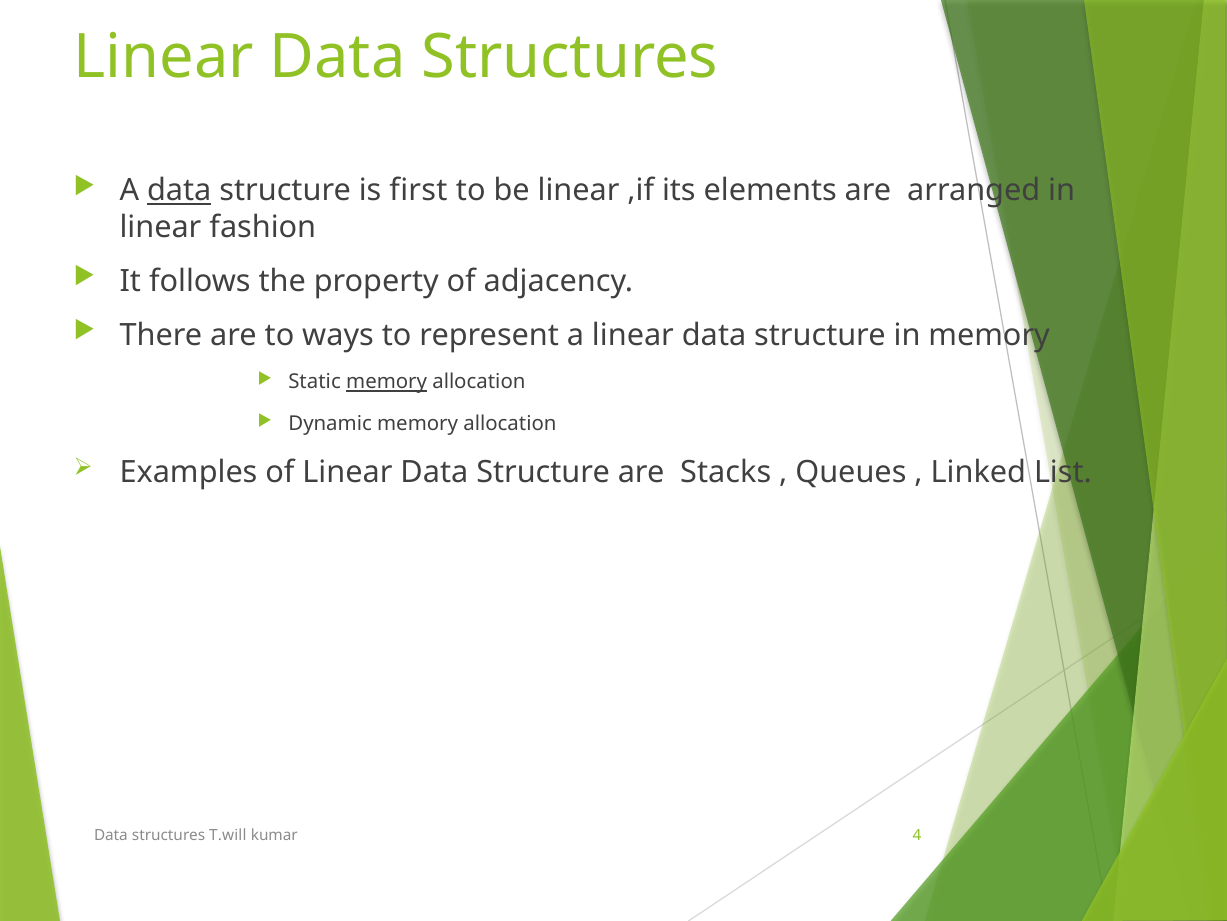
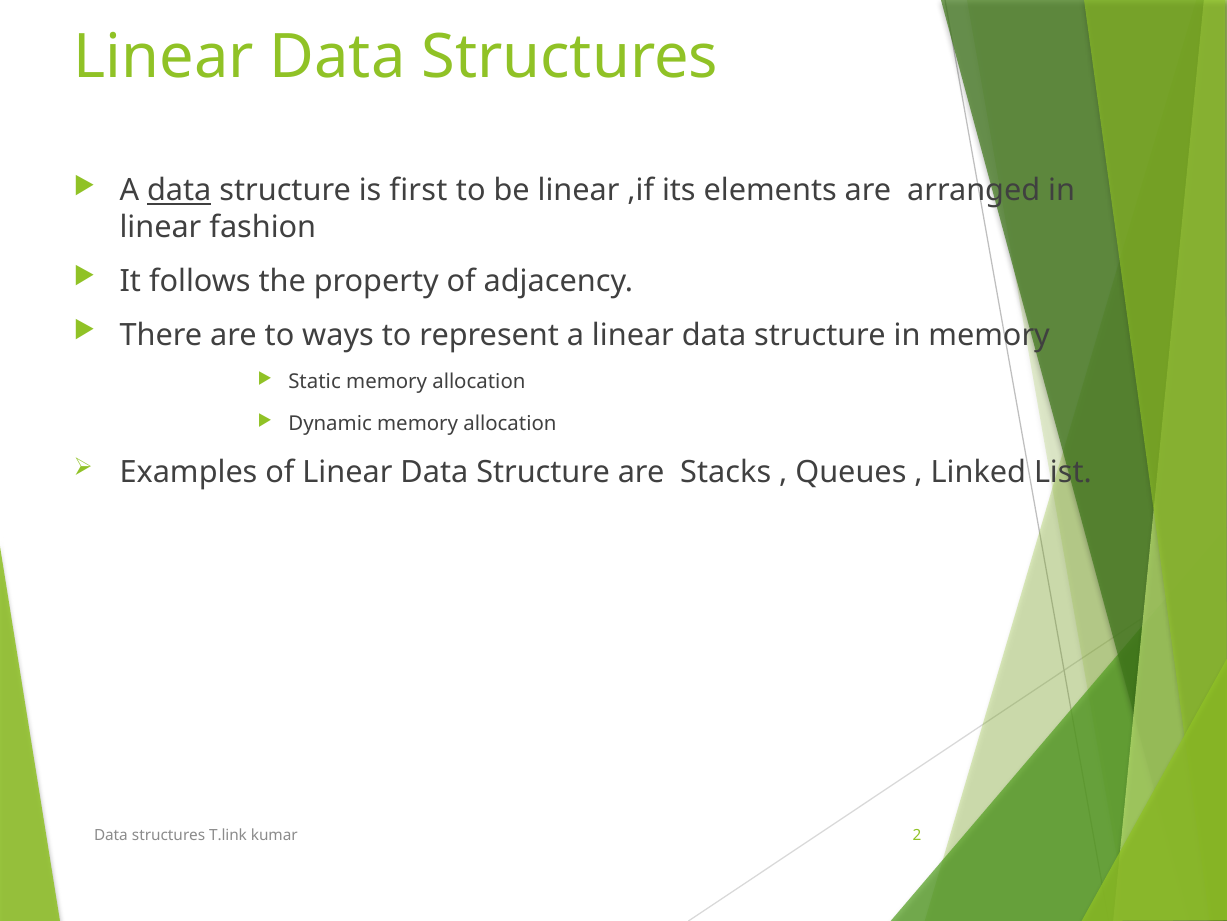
memory at (387, 382) underline: present -> none
T.will: T.will -> T.link
4: 4 -> 2
